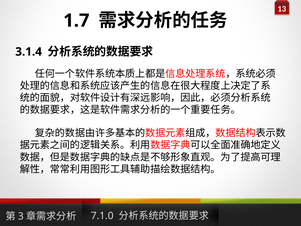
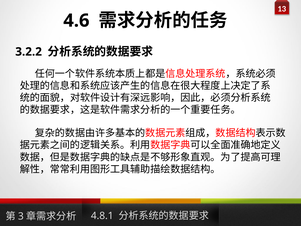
1.7: 1.7 -> 4.6
3.1.4: 3.1.4 -> 3.2.2
7.1.0: 7.1.0 -> 4.8.1
